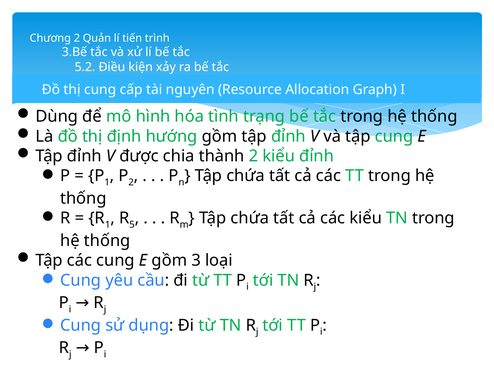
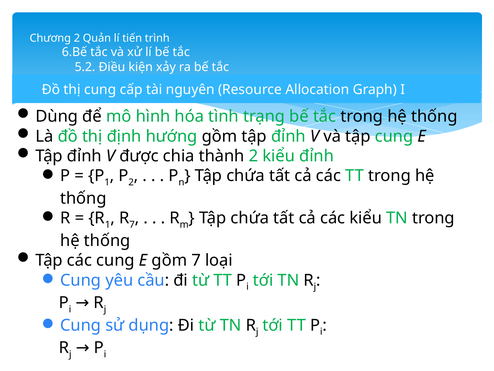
3.Bế: 3.Bế -> 6.Bế
R 5: 5 -> 7
gồm 3: 3 -> 7
